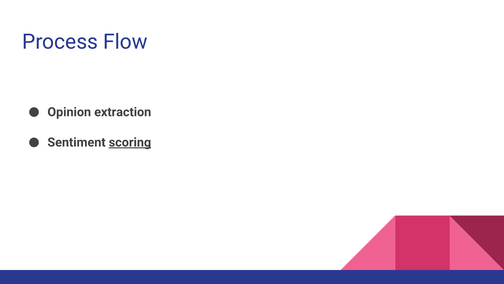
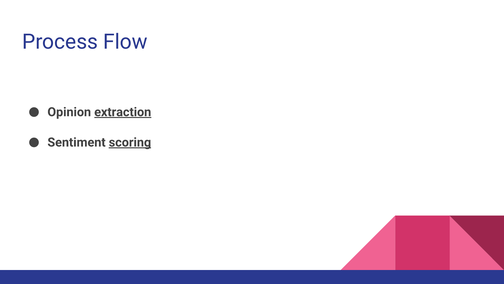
extraction underline: none -> present
